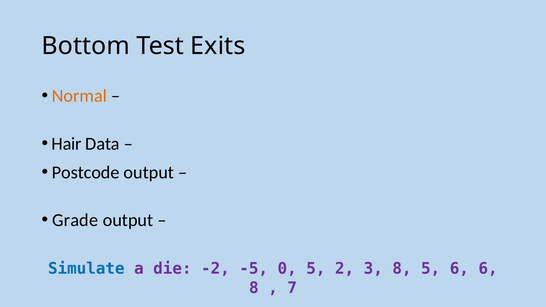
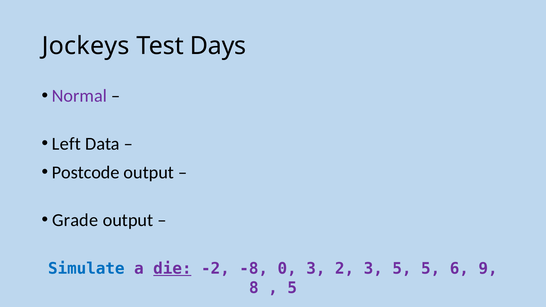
Bottom: Bottom -> Jockeys
Exits: Exits -> Days
Normal colour: orange -> purple
Hair: Hair -> Left
die underline: none -> present
-5: -5 -> -8
0 5: 5 -> 3
3 8: 8 -> 5
6 6: 6 -> 9
7 at (292, 288): 7 -> 5
